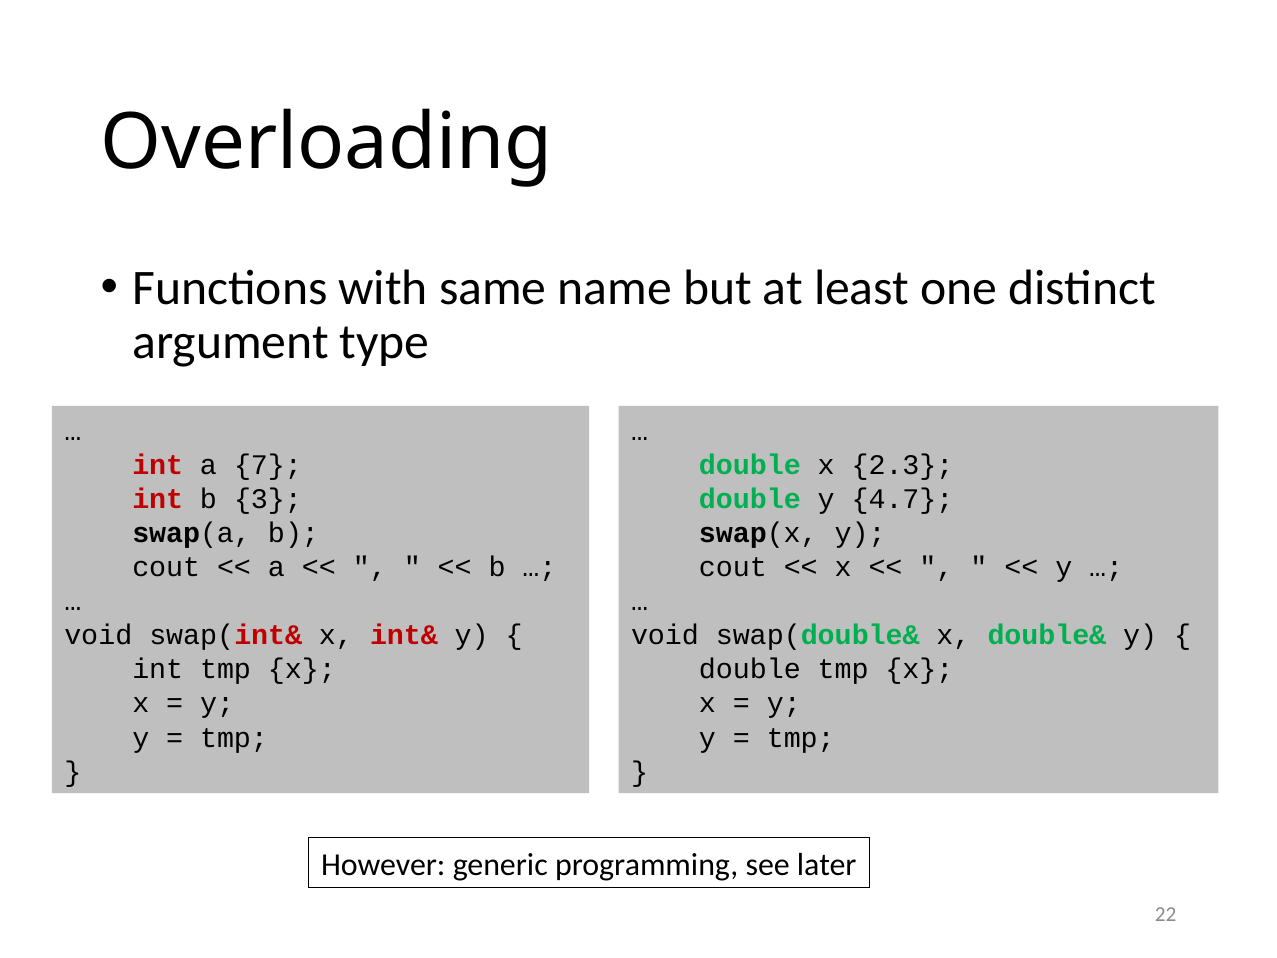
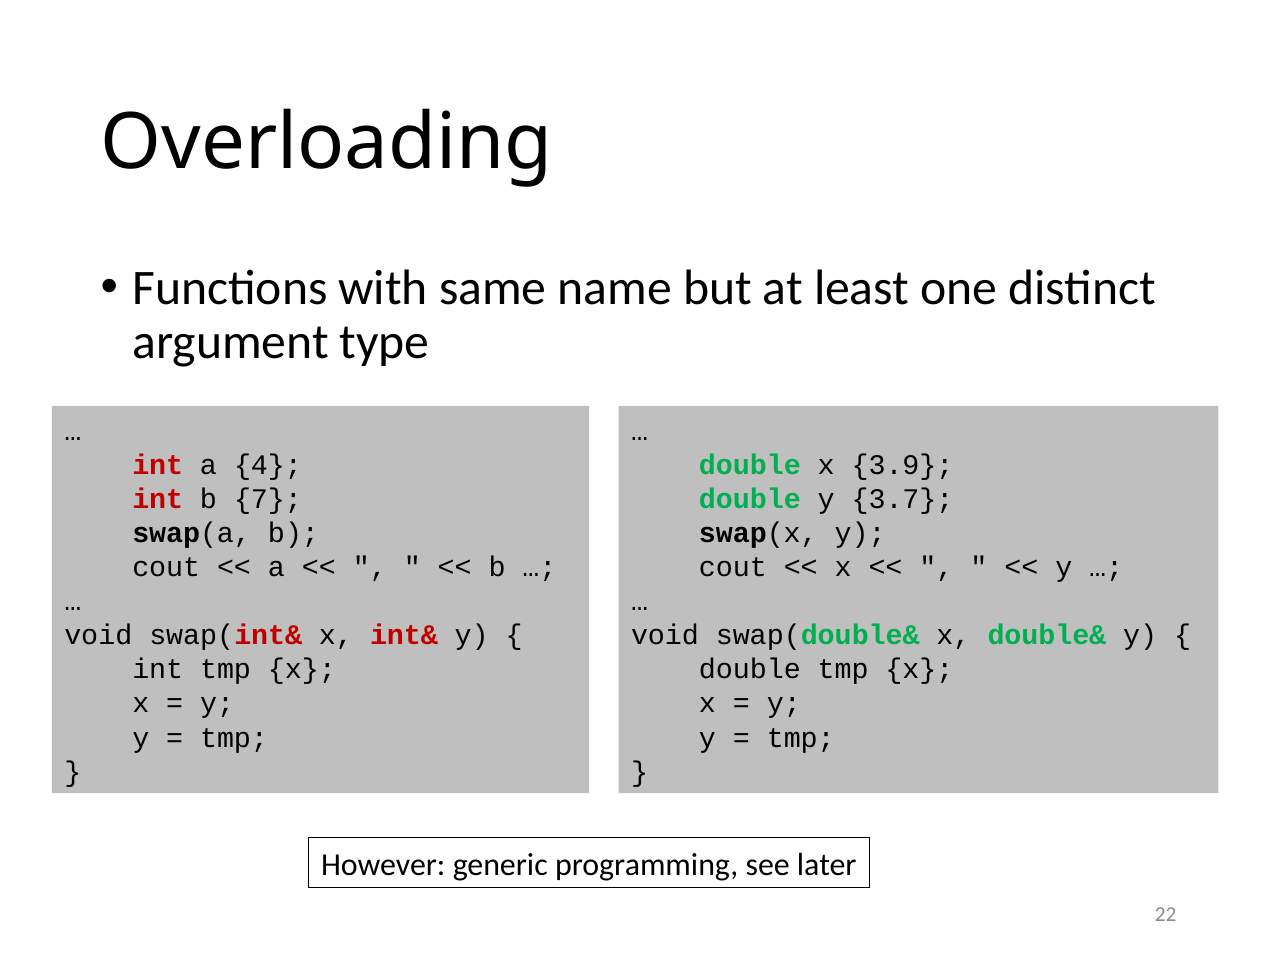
7: 7 -> 4
2.3: 2.3 -> 3.9
3: 3 -> 7
4.7: 4.7 -> 3.7
